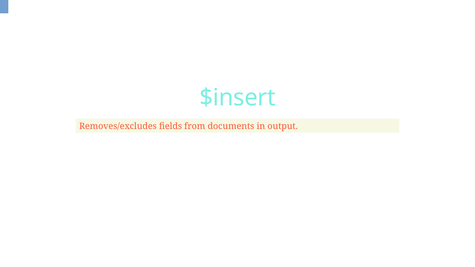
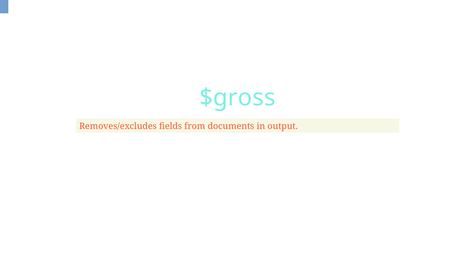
$insert: $insert -> $gross
